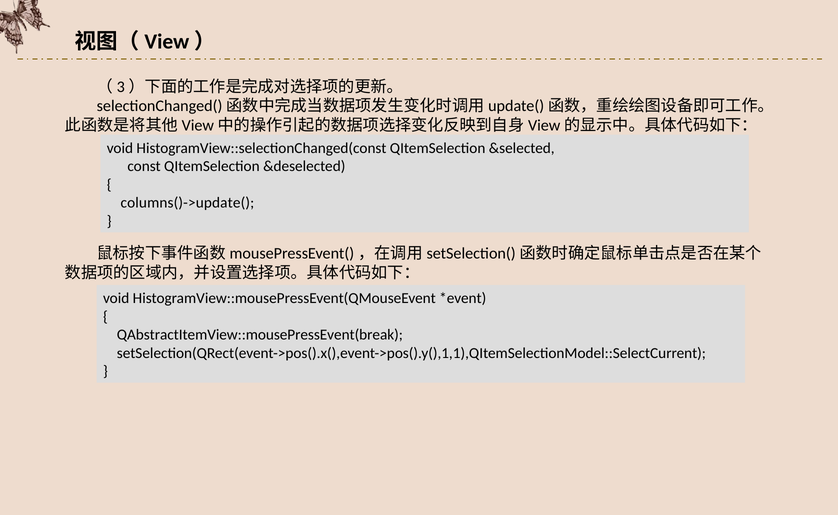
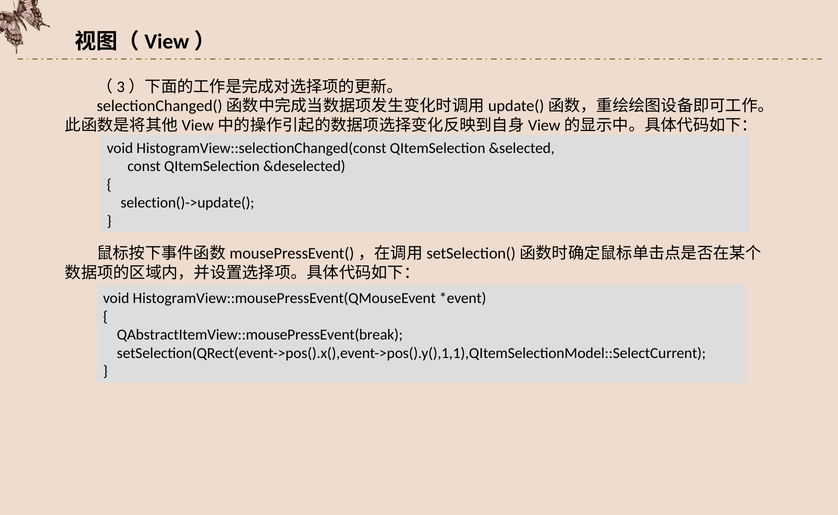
columns()->update(: columns()->update( -> selection()->update(
